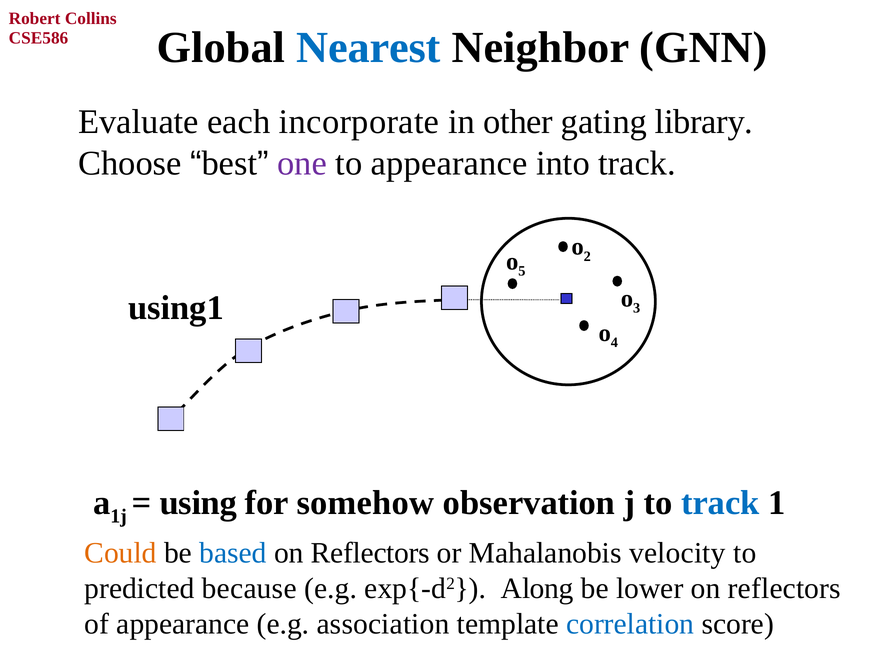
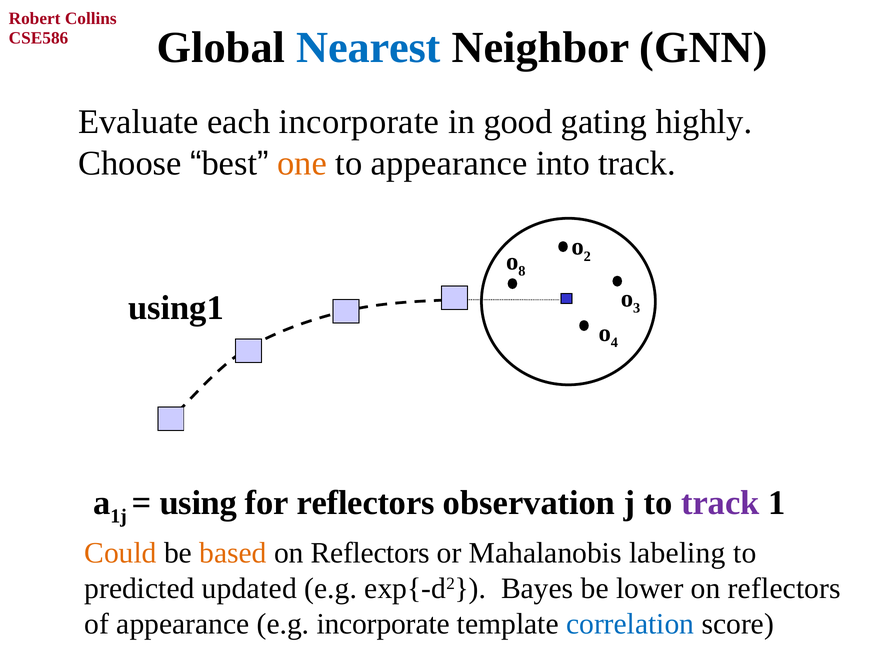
other: other -> good
library: library -> highly
one colour: purple -> orange
5: 5 -> 8
for somehow: somehow -> reflectors
track at (720, 503) colour: blue -> purple
based colour: blue -> orange
velocity: velocity -> labeling
because: because -> updated
Along: Along -> Bayes
e.g association: association -> incorporate
